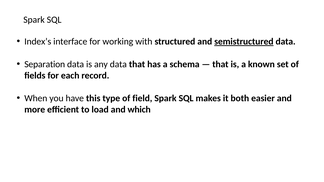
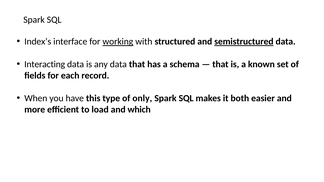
working underline: none -> present
Separation: Separation -> Interacting
field: field -> only
